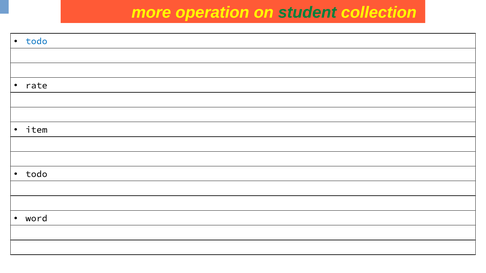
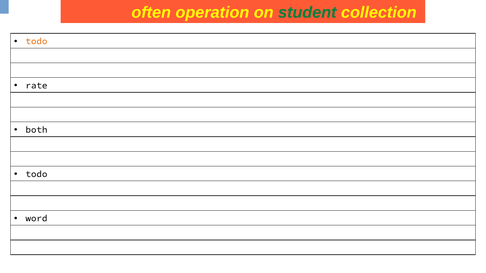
more: more -> often
todo at (36, 41) colour: blue -> orange
item: item -> both
